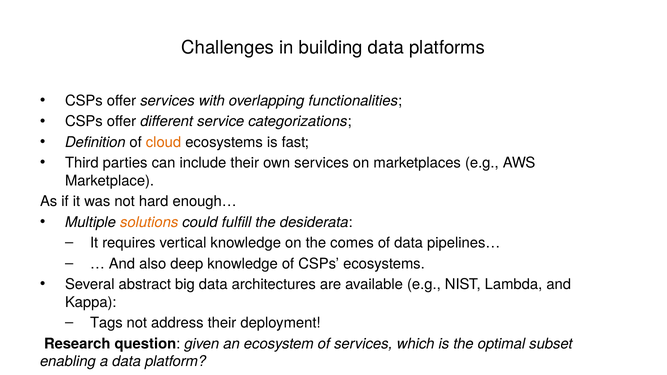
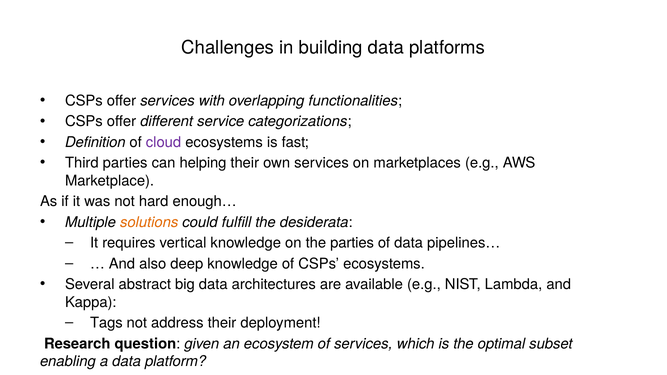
cloud colour: orange -> purple
include: include -> helping
the comes: comes -> parties
